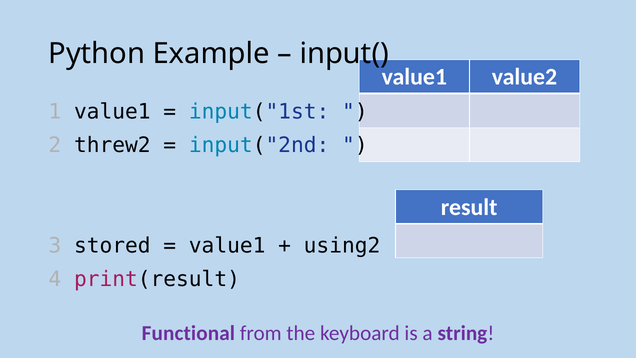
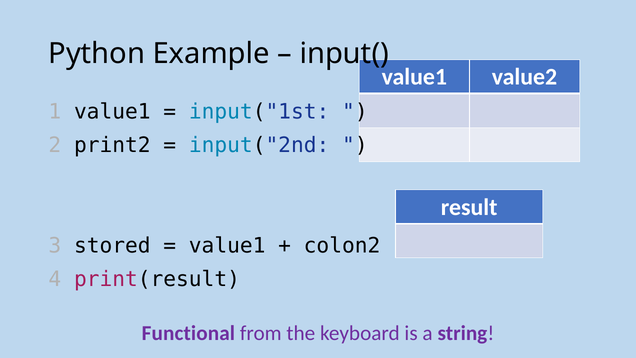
threw2: threw2 -> print2
using2: using2 -> colon2
